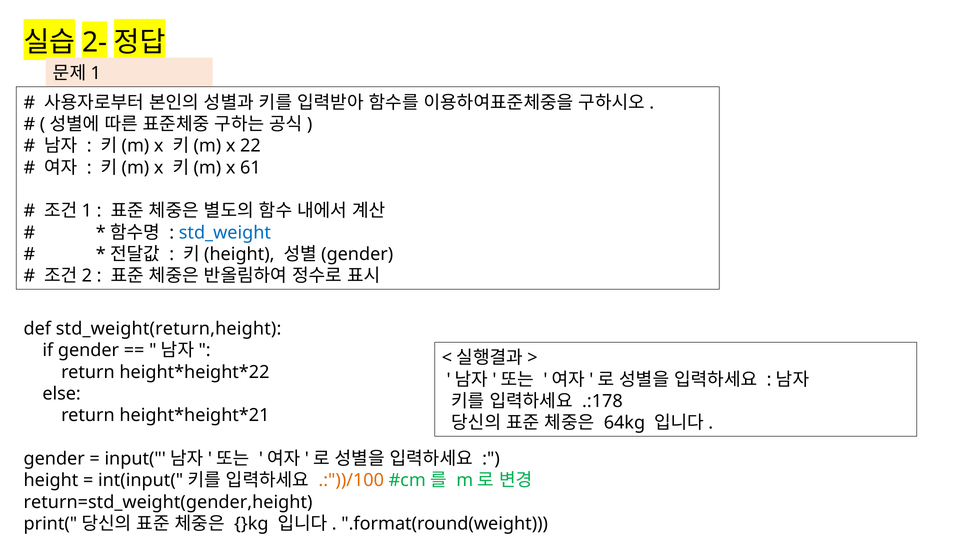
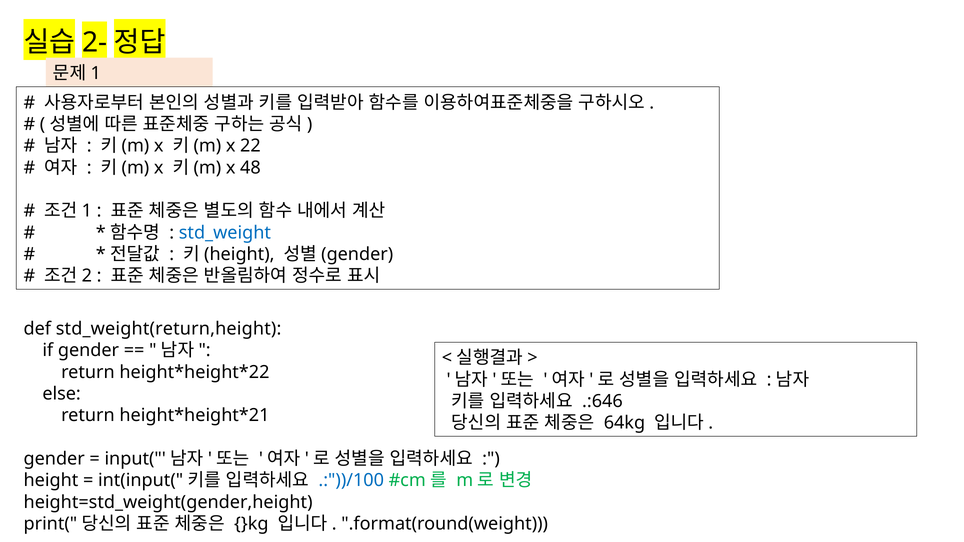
61: 61 -> 48
.:178: .:178 -> .:646
.:"))/100 colour: orange -> blue
return=std_weight(gender,height: return=std_weight(gender,height -> height=std_weight(gender,height
